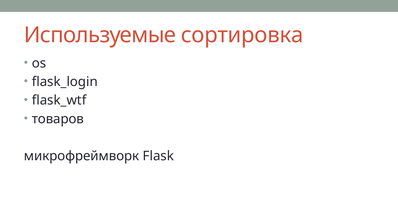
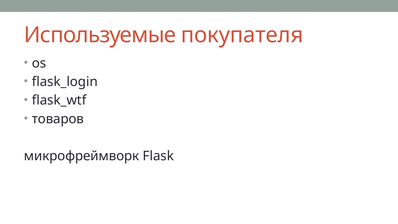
сортировка: сортировка -> покупателя
